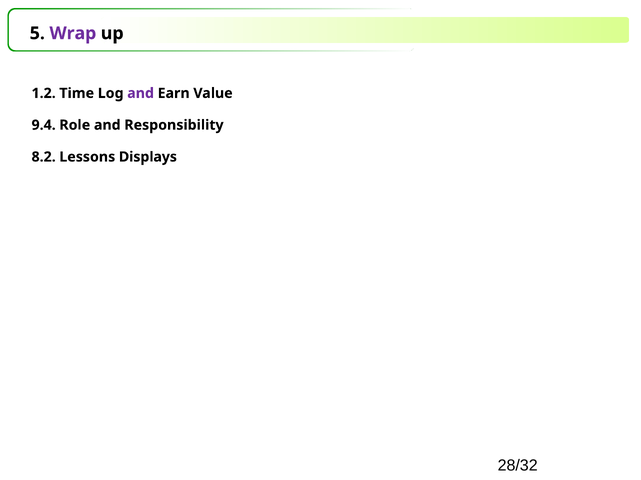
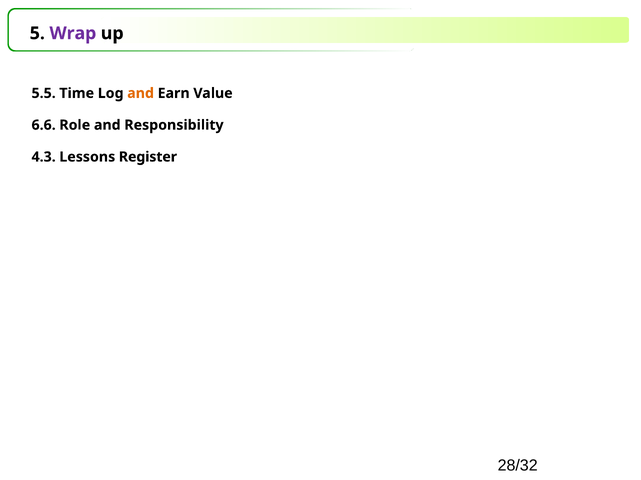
1.2: 1.2 -> 5.5
and at (141, 93) colour: purple -> orange
9.4: 9.4 -> 6.6
8.2: 8.2 -> 4.3
Displays: Displays -> Register
